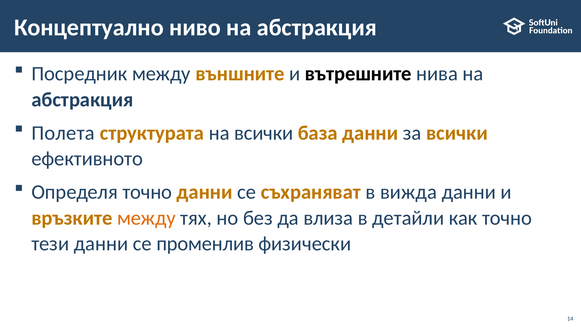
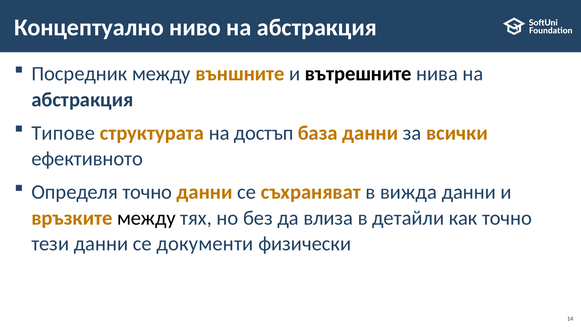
Полета: Полета -> Типове
на всички: всички -> достъп
между at (146, 218) colour: orange -> black
променлив: променлив -> документи
